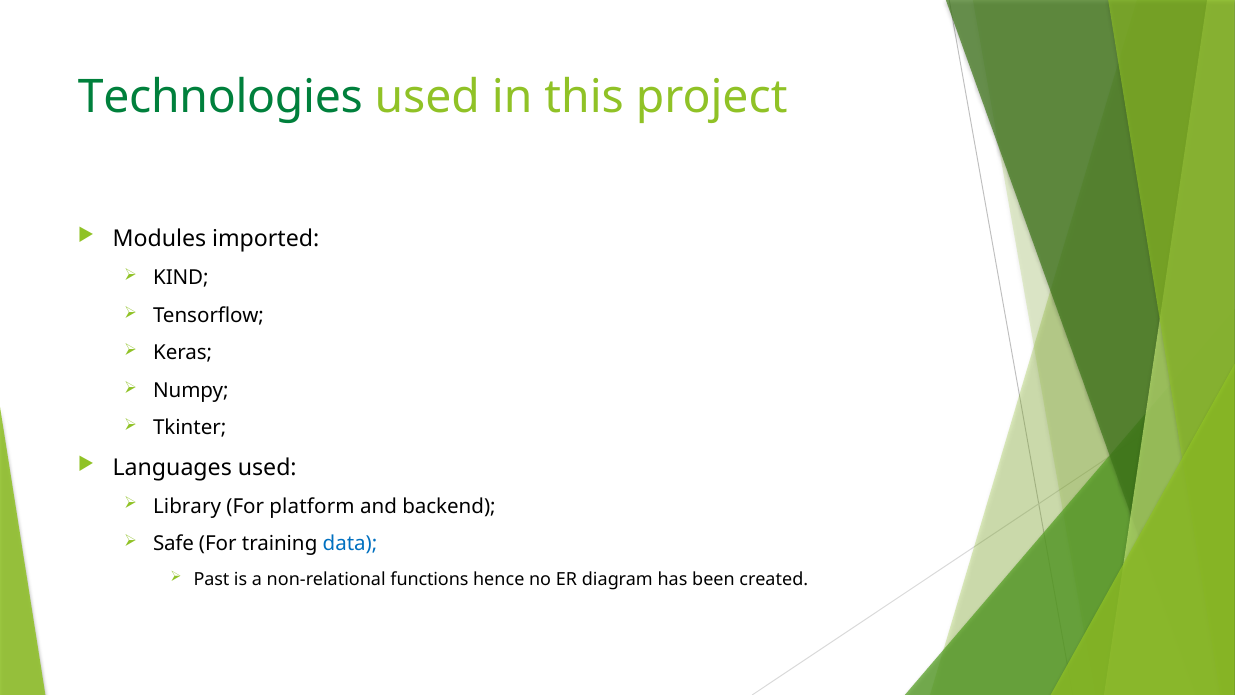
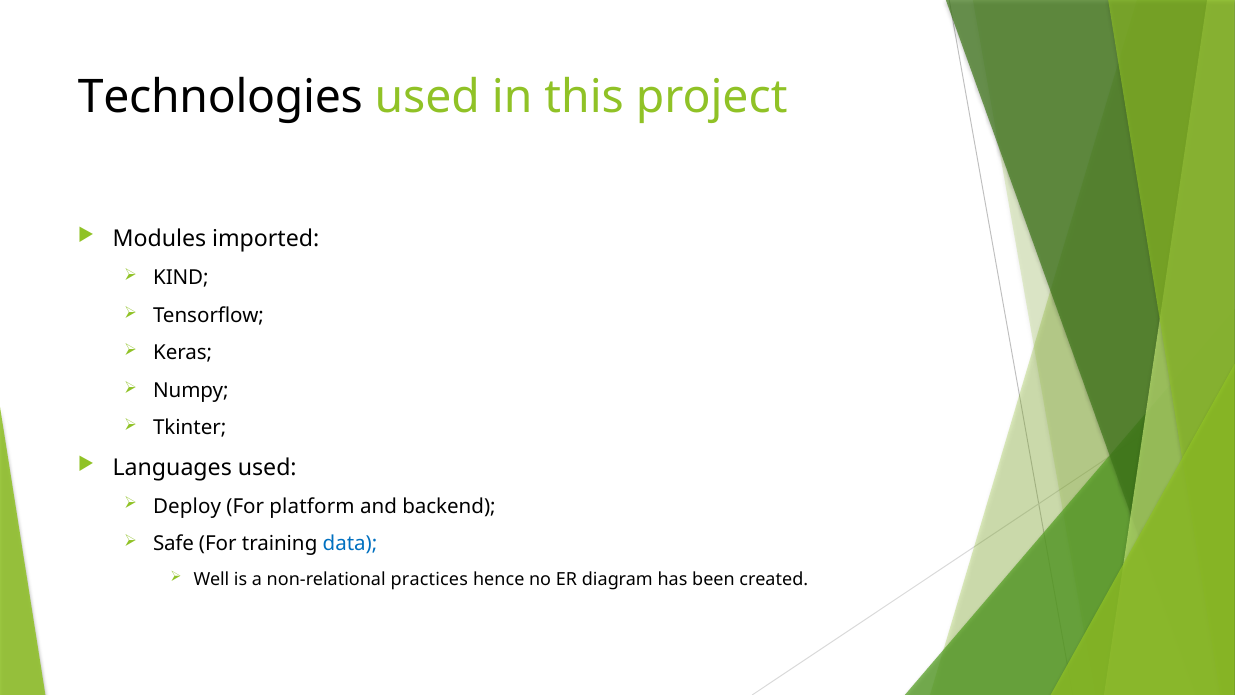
Technologies colour: green -> black
Library: Library -> Deploy
Past: Past -> Well
functions: functions -> practices
